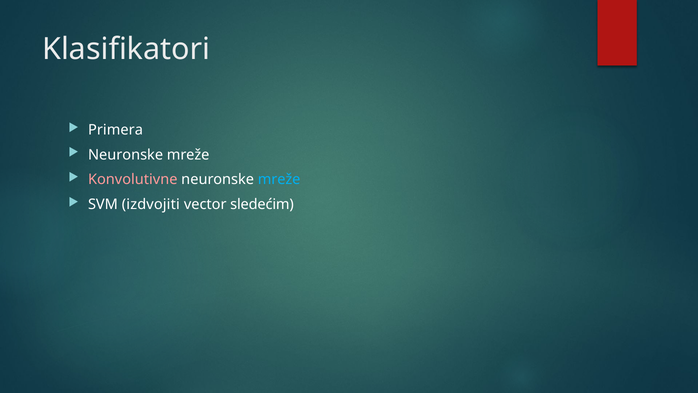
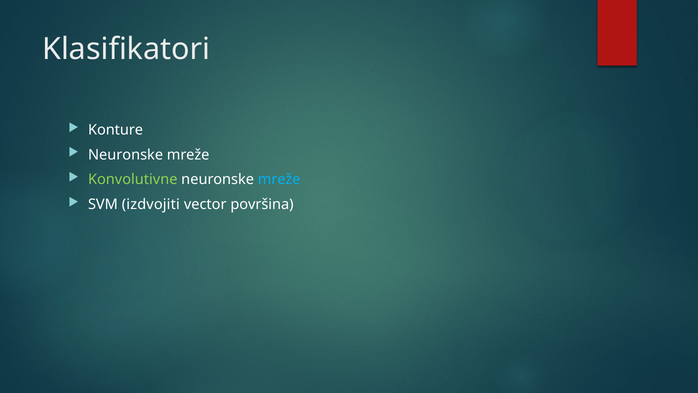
Primera: Primera -> Konture
Konvolutivne colour: pink -> light green
sledećim: sledećim -> površina
